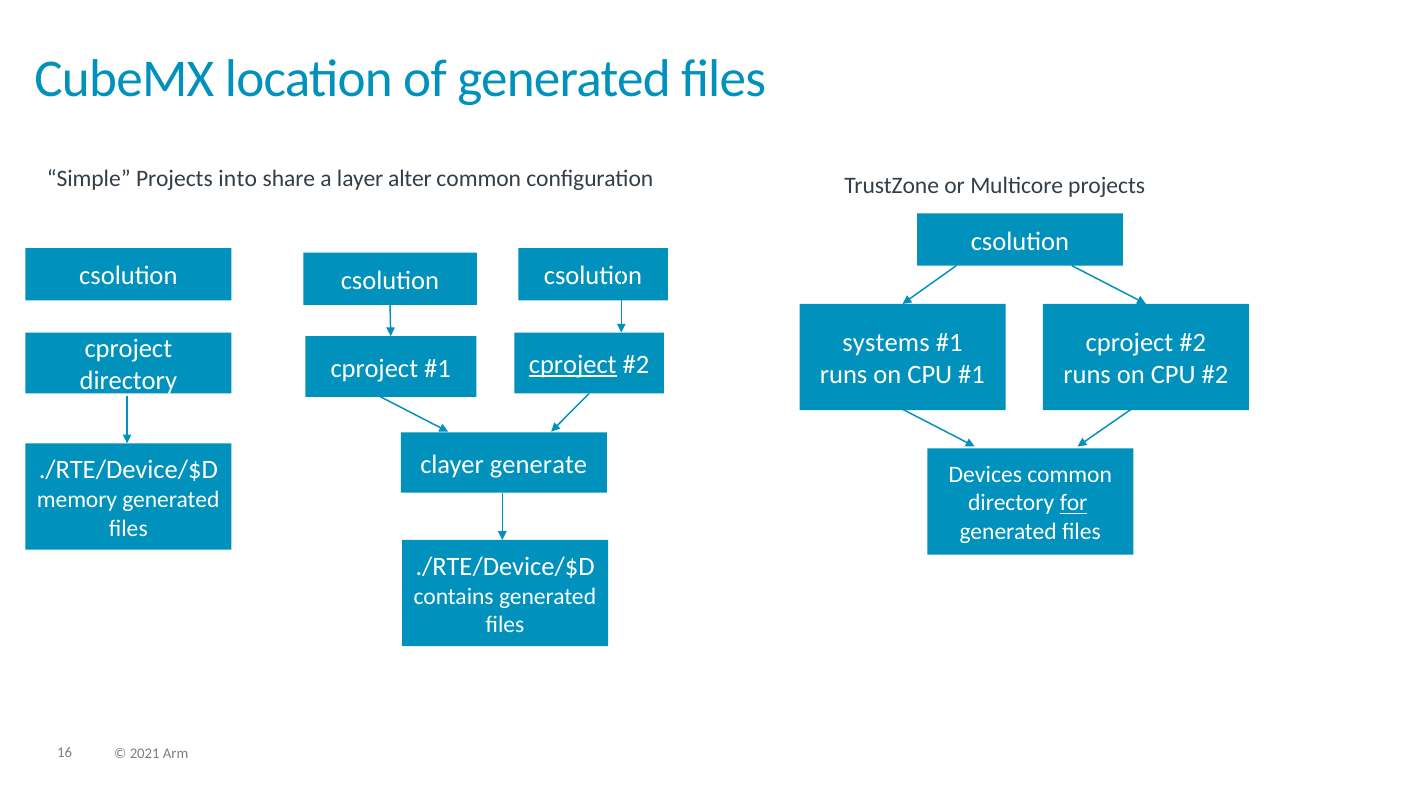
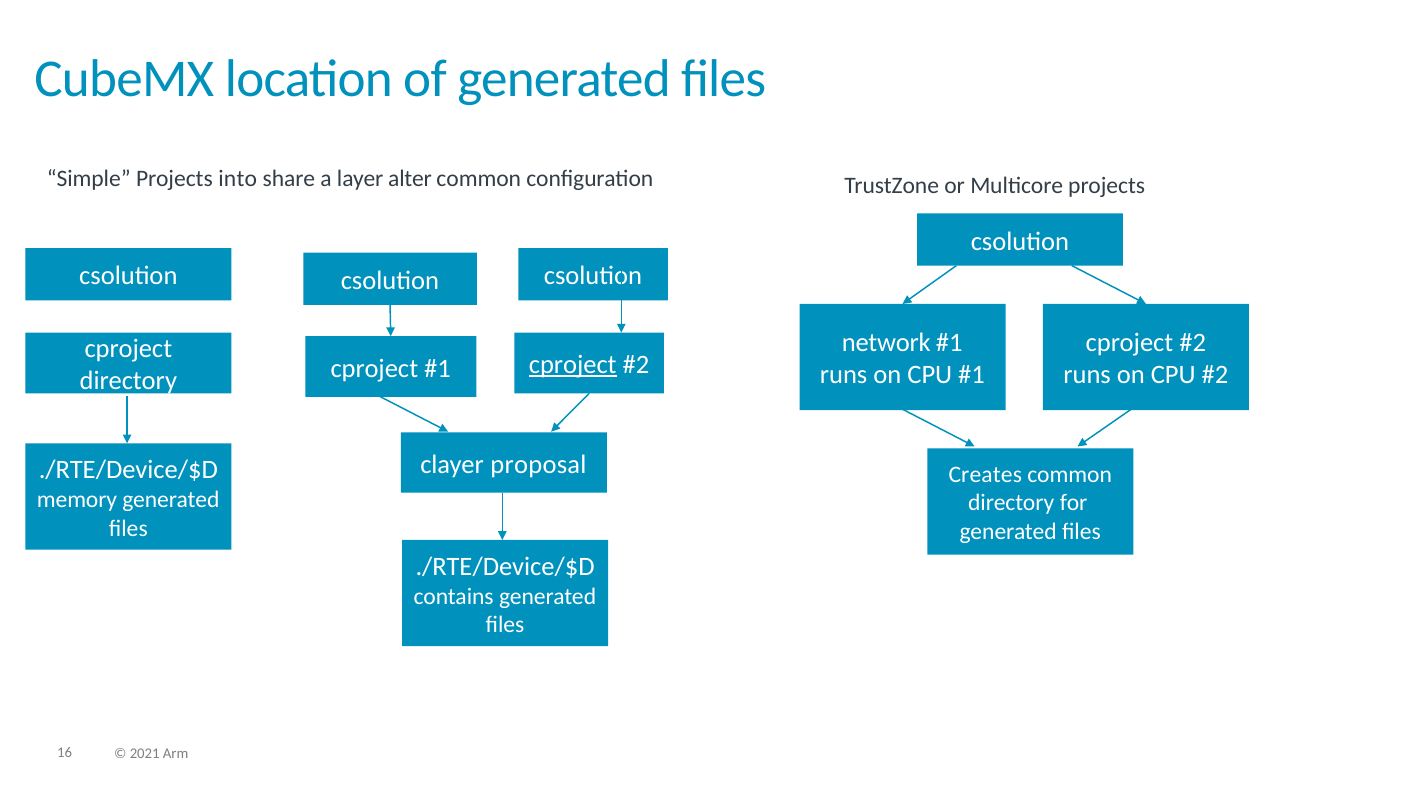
systems: systems -> network
generate: generate -> proposal
Devices: Devices -> Creates
for underline: present -> none
